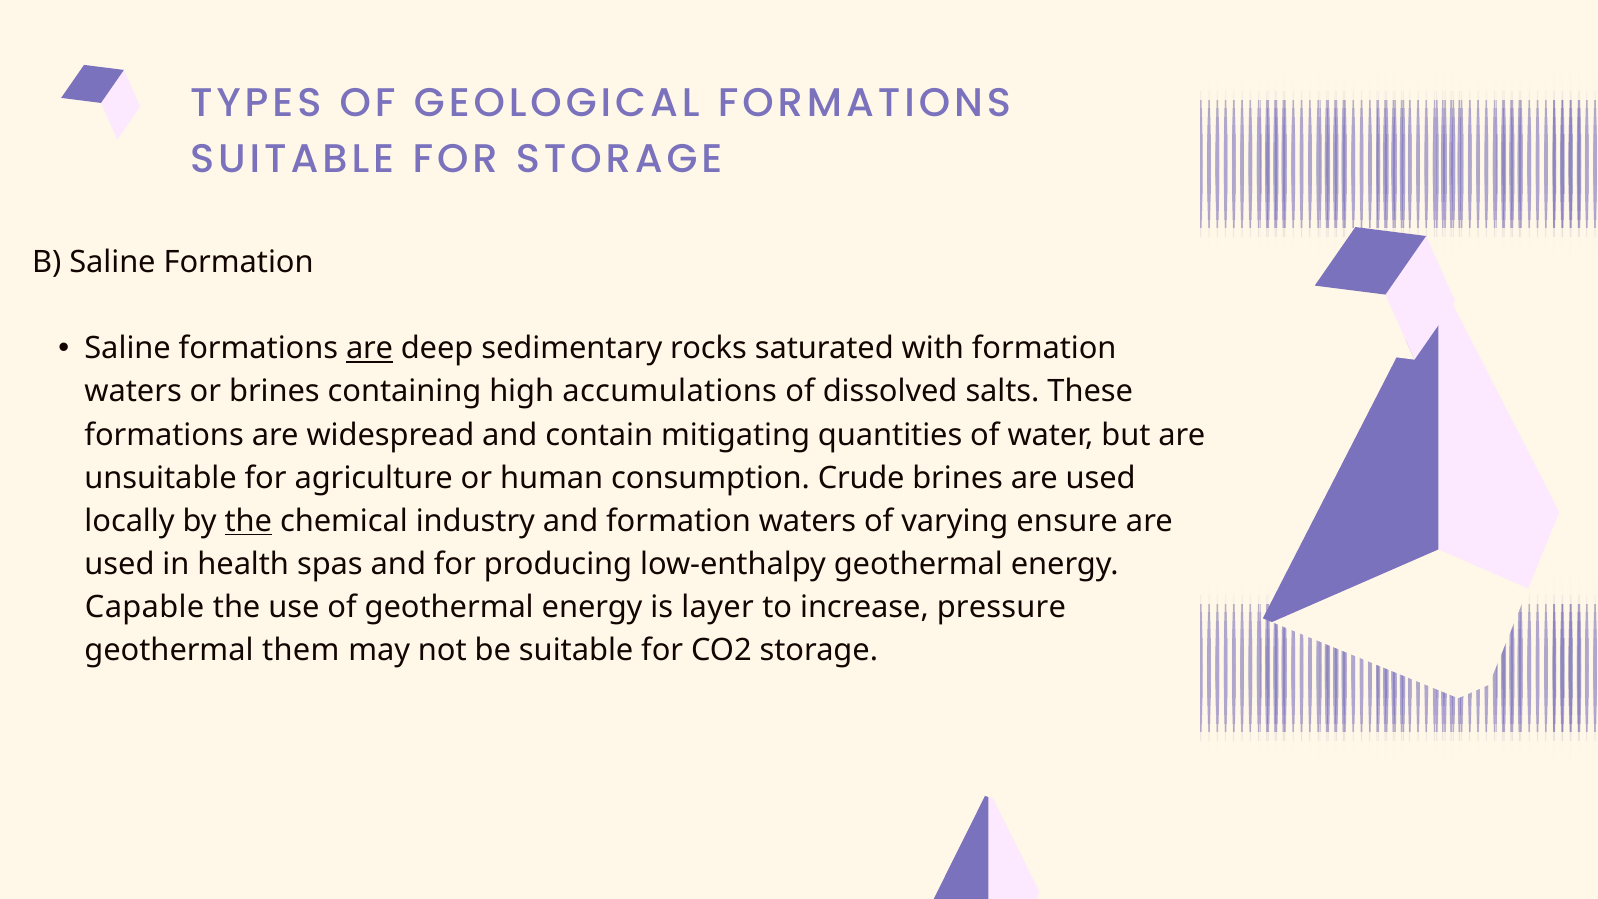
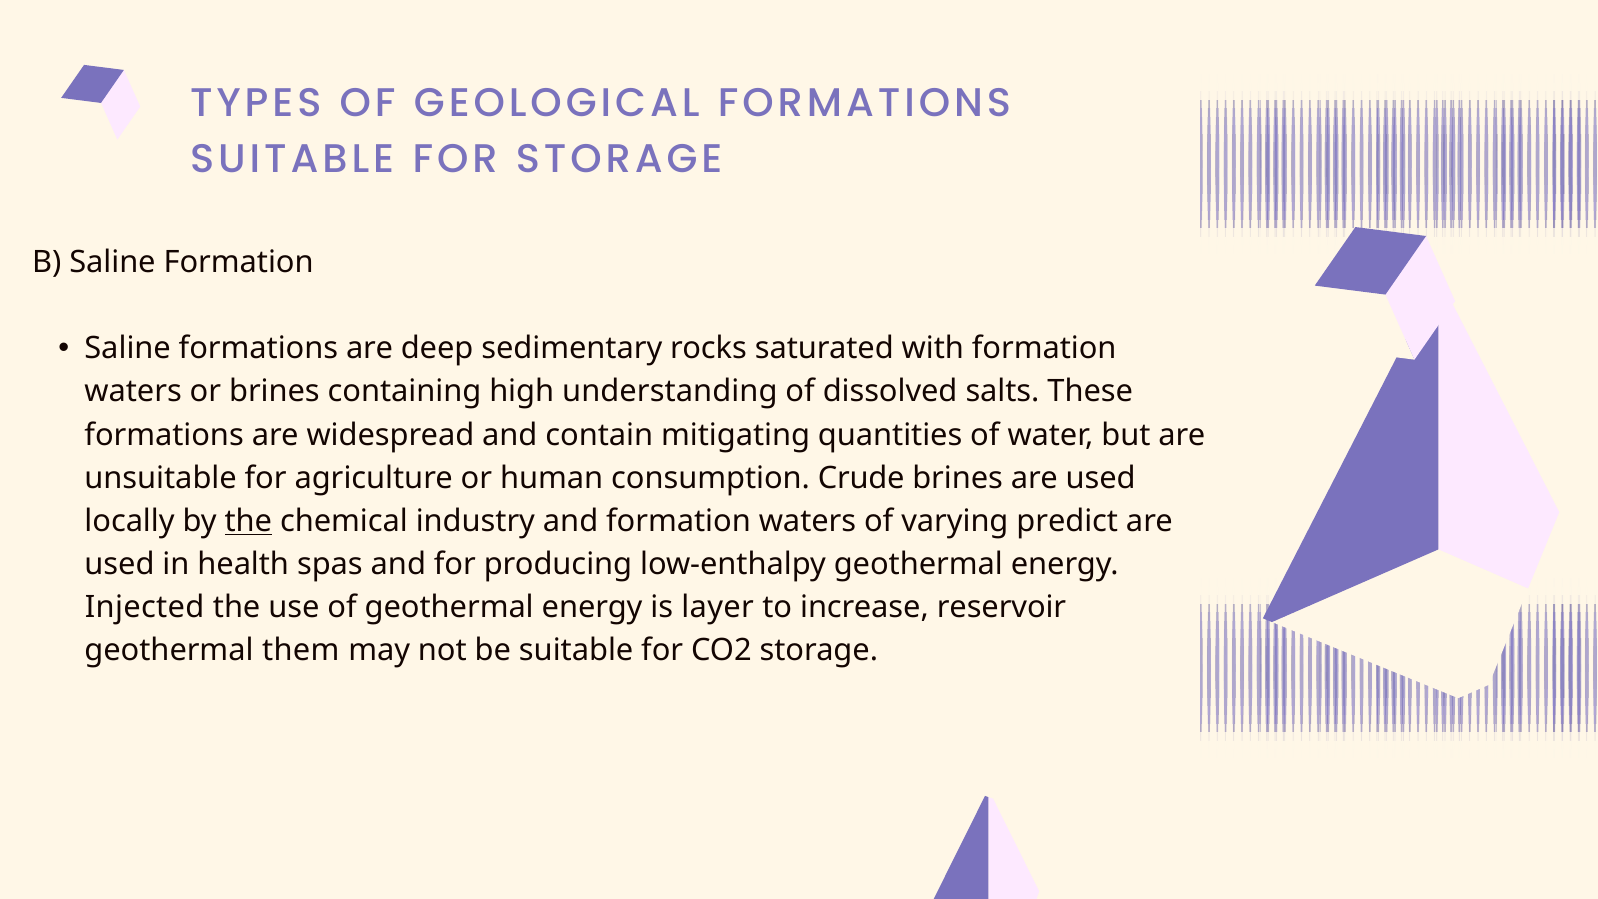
are at (370, 349) underline: present -> none
accumulations: accumulations -> understanding
ensure: ensure -> predict
Capable: Capable -> Injected
pressure: pressure -> reservoir
